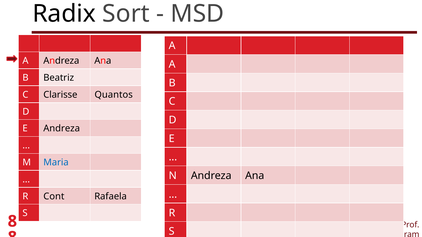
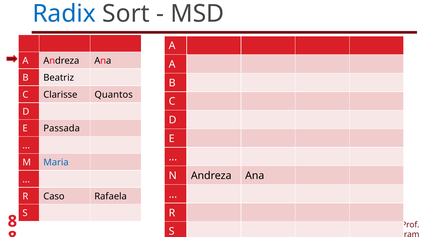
Radix colour: black -> blue
E Andreza: Andreza -> Passada
Cont: Cont -> Caso
